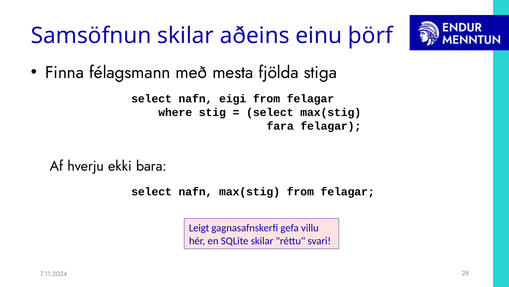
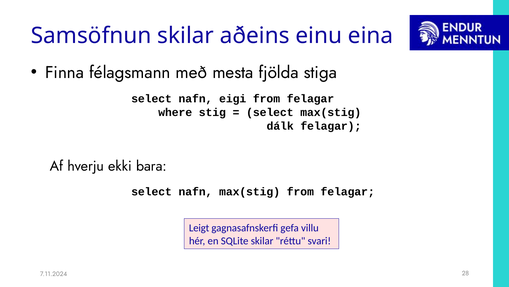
þörf: þörf -> eina
fara: fara -> dálk
